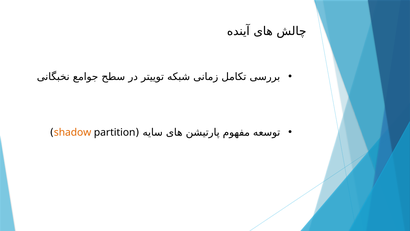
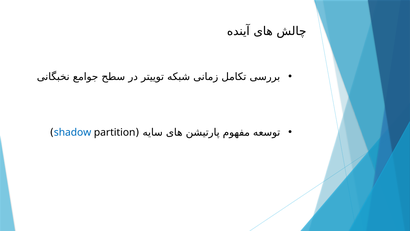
shadow colour: orange -> blue
